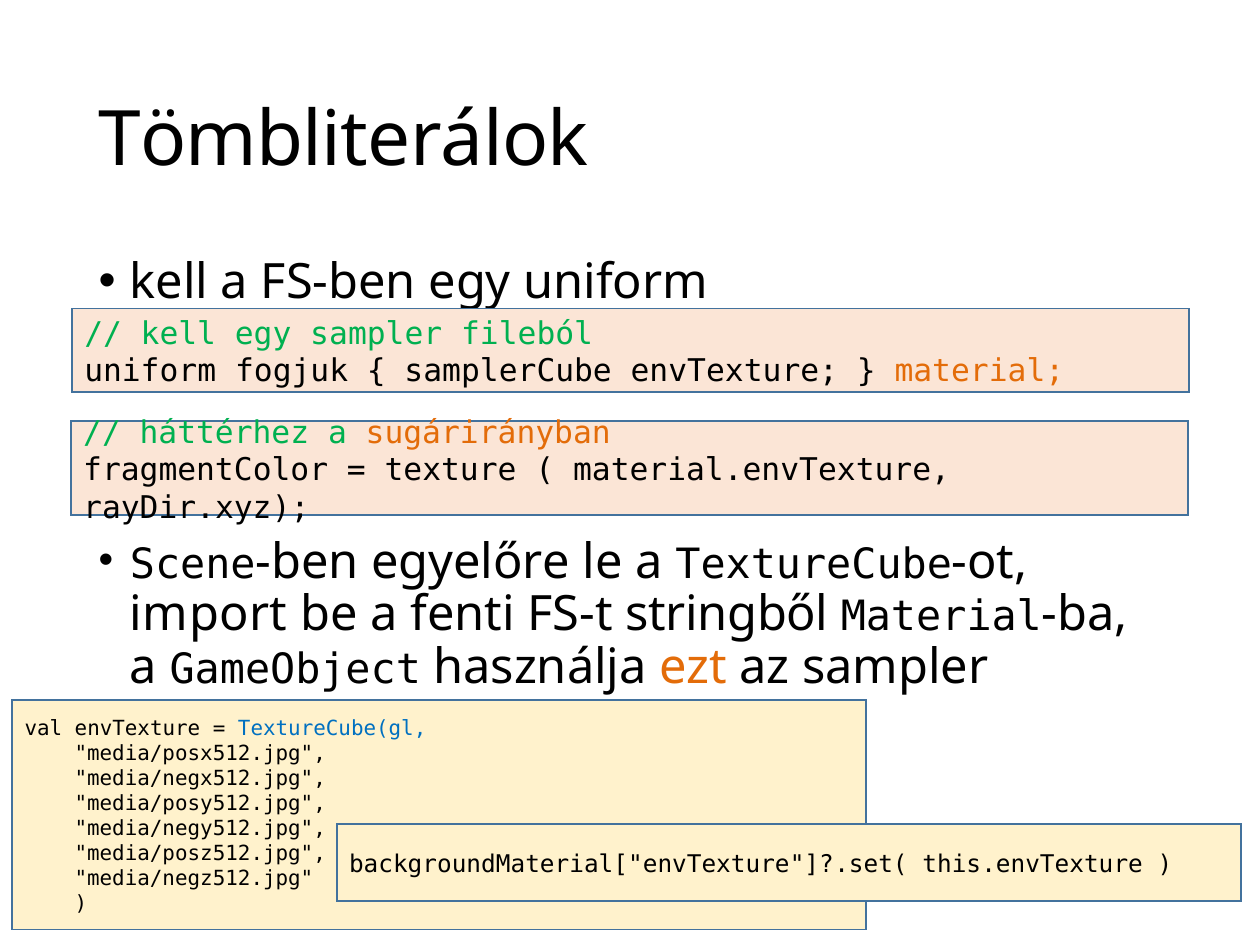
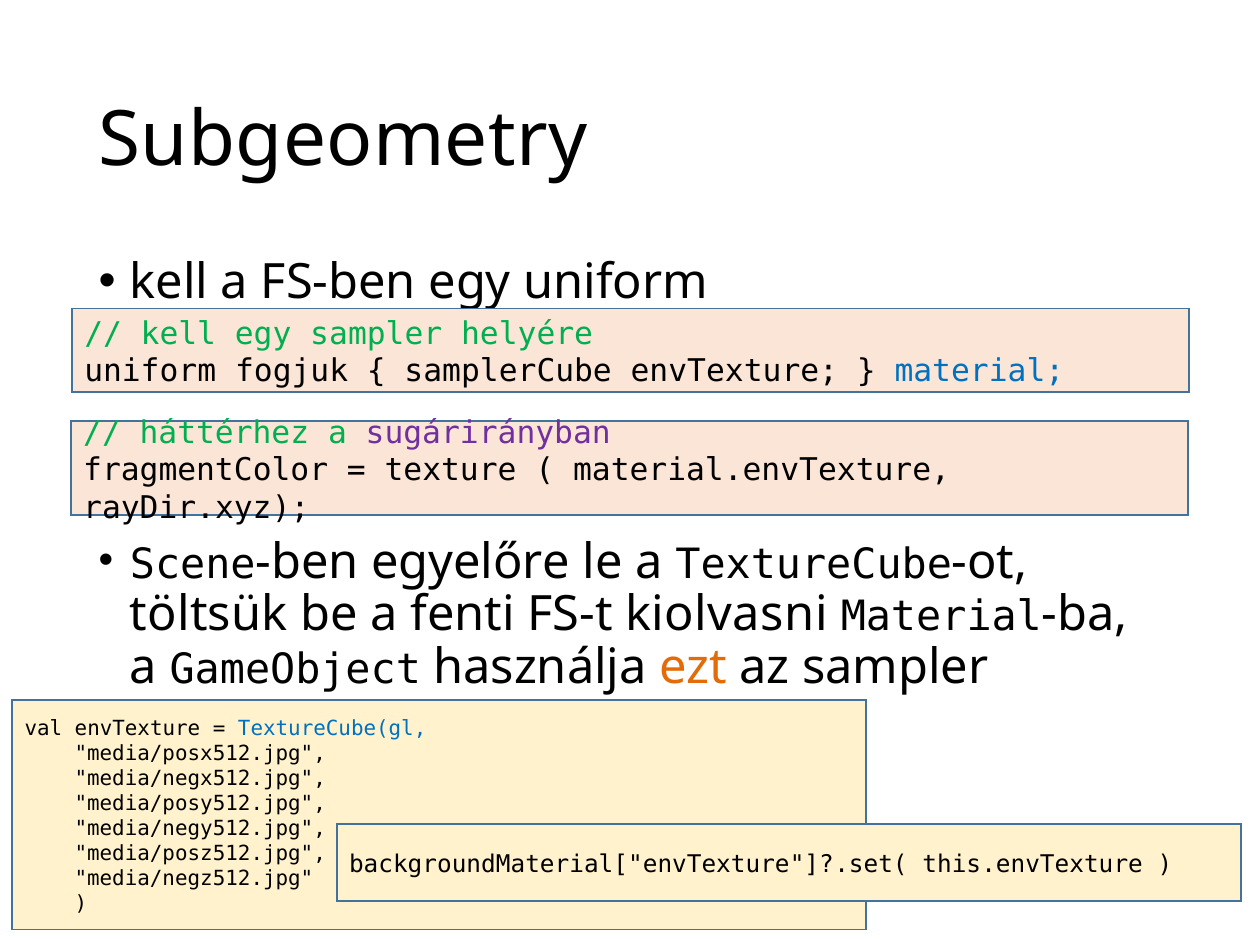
Tömbliterálok: Tömbliterálok -> Subgeometry
fileból: fileból -> helyére
material colour: orange -> blue
sugárirányban colour: orange -> purple
import: import -> töltsük
stringből: stringből -> kiolvasni
